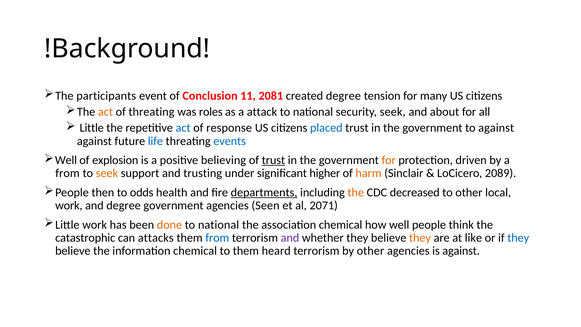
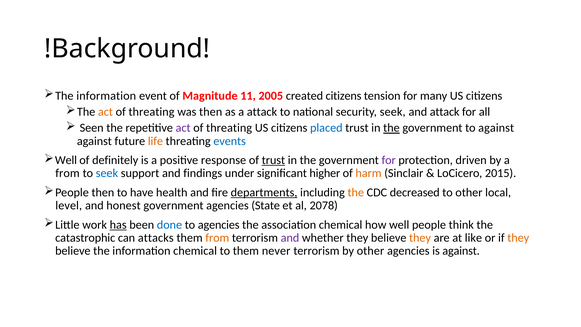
participants at (106, 96): participants -> information
Conclusion: Conclusion -> Magnitude
2081: 2081 -> 2005
created degree: degree -> citizens
was roles: roles -> then
and about: about -> attack
Little at (92, 128): Little -> Seen
act at (183, 128) colour: blue -> purple
response at (229, 128): response -> threating
the at (391, 128) underline: none -> present
life colour: blue -> orange
explosion: explosion -> definitely
believing: believing -> response
for at (389, 160) colour: orange -> purple
seek at (107, 173) colour: orange -> blue
trusting: trusting -> findings
2089: 2089 -> 2015
odds: odds -> have
work at (69, 205): work -> level
and degree: degree -> honest
Seen: Seen -> State
2071: 2071 -> 2078
has underline: none -> present
done colour: orange -> blue
national at (219, 225): national -> agencies
from at (217, 238) colour: blue -> orange
they at (518, 238) colour: blue -> orange
heard: heard -> never
